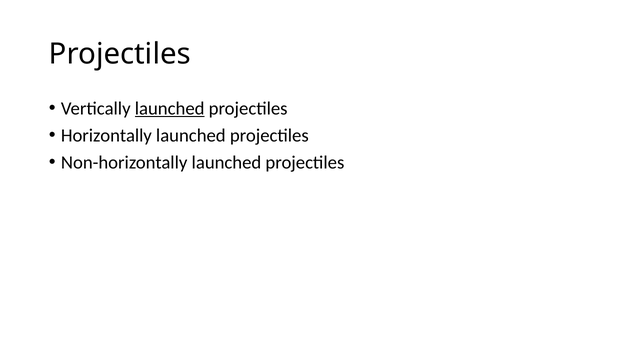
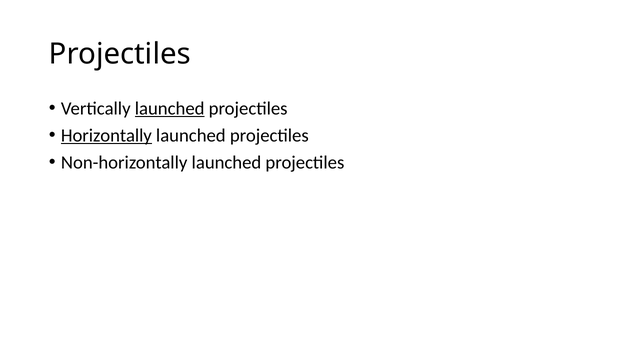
Horizontally underline: none -> present
